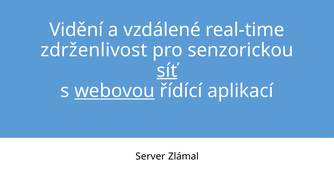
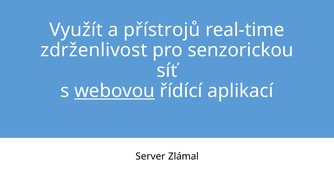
Vidění: Vidění -> Využít
vzdálené: vzdálené -> přístrojů
síť underline: present -> none
